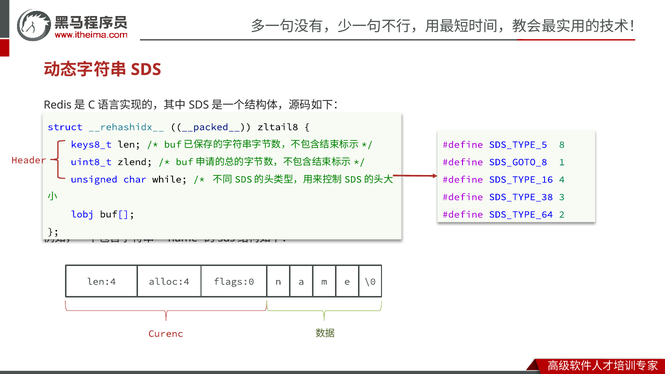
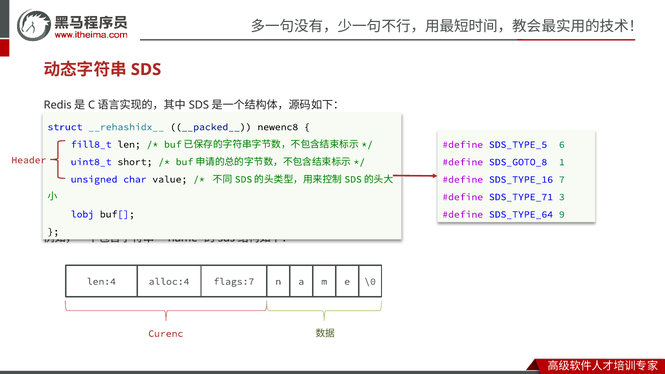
zltail8: zltail8 -> newenc8
keys8_t: keys8_t -> fill8_t
8: 8 -> 6
zlend: zlend -> short
while: while -> value
4: 4 -> 7
SDS_TYPE_38: SDS_TYPE_38 -> SDS_TYPE_71
2: 2 -> 9
flags:0: flags:0 -> flags:7
